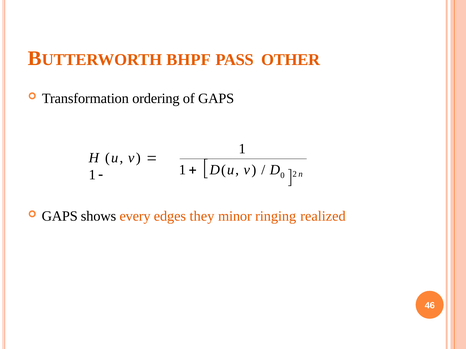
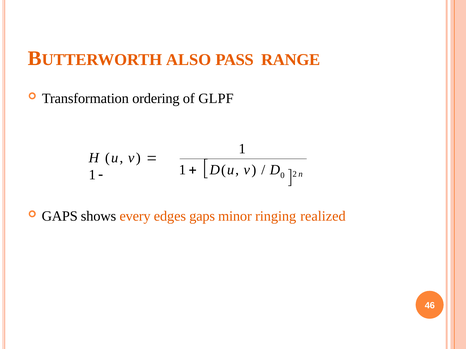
BHPF: BHPF -> ALSO
OTHER: OTHER -> RANGE
of GAPS: GAPS -> GLPF
edges they: they -> gaps
